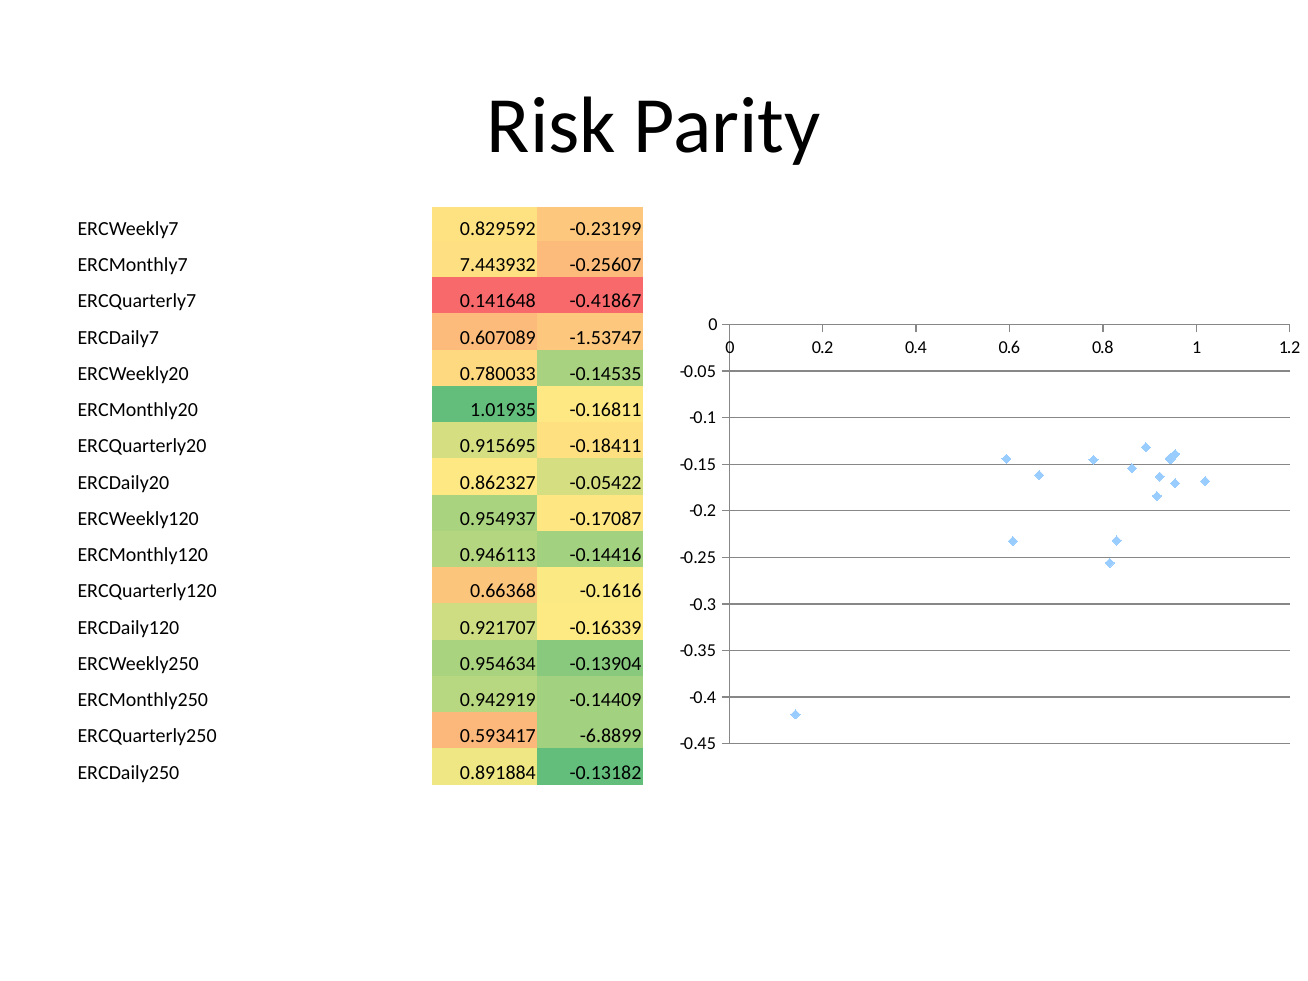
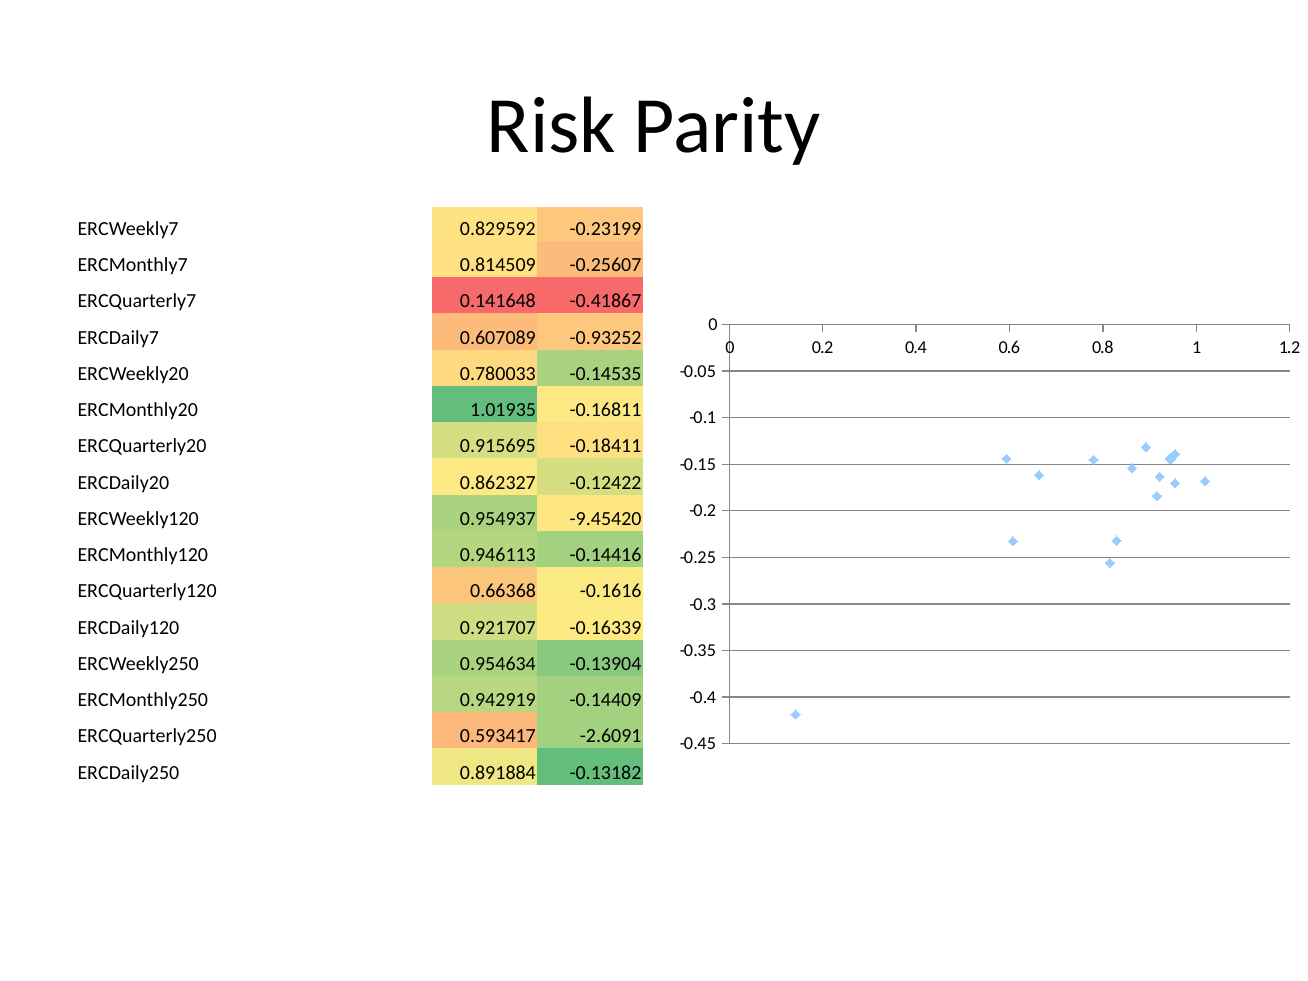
7.443932: 7.443932 -> 0.814509
-1.53747: -1.53747 -> -0.93252
-0.05422: -0.05422 -> -0.12422
-0.17087: -0.17087 -> -9.45420
-6.8899: -6.8899 -> -2.6091
